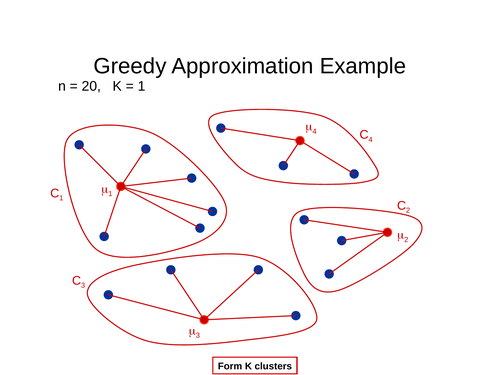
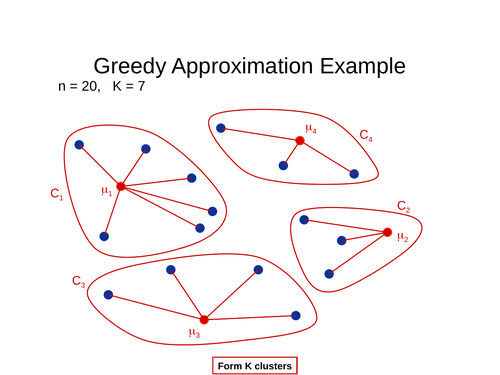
1 at (142, 86): 1 -> 7
